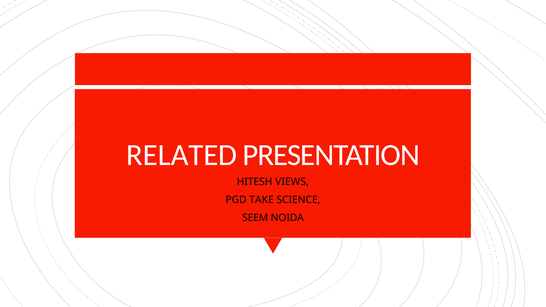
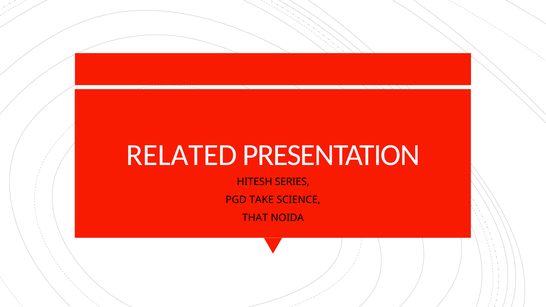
VIEWS: VIEWS -> SERIES
SEEM: SEEM -> THAT
